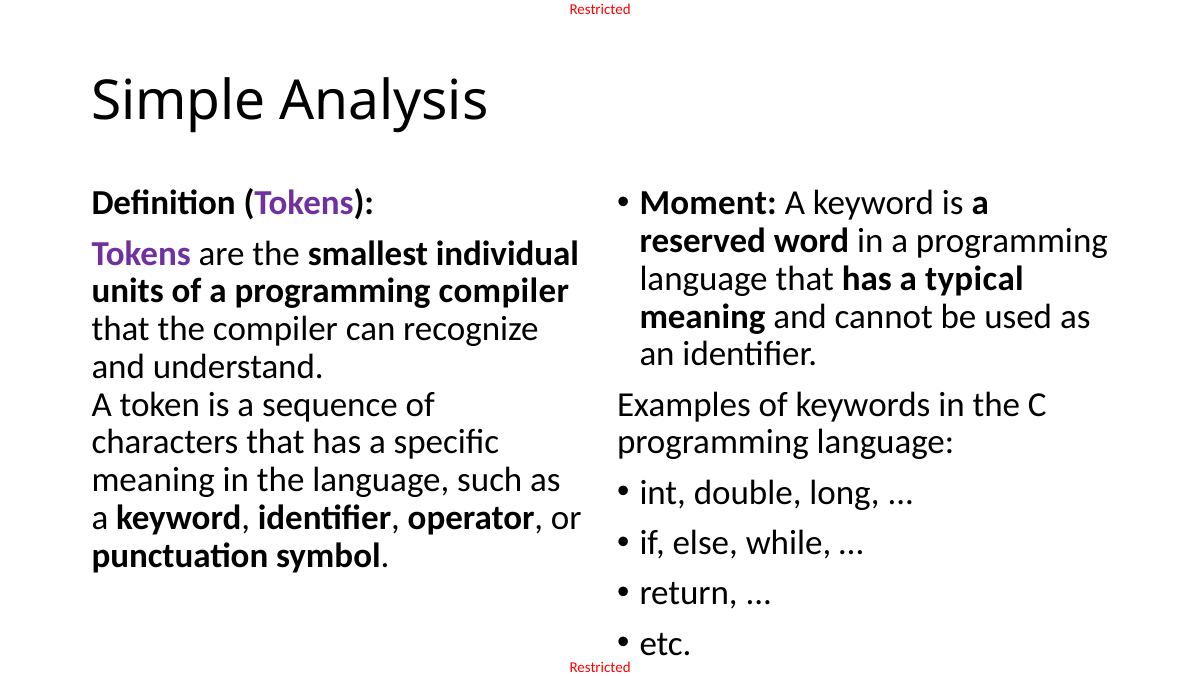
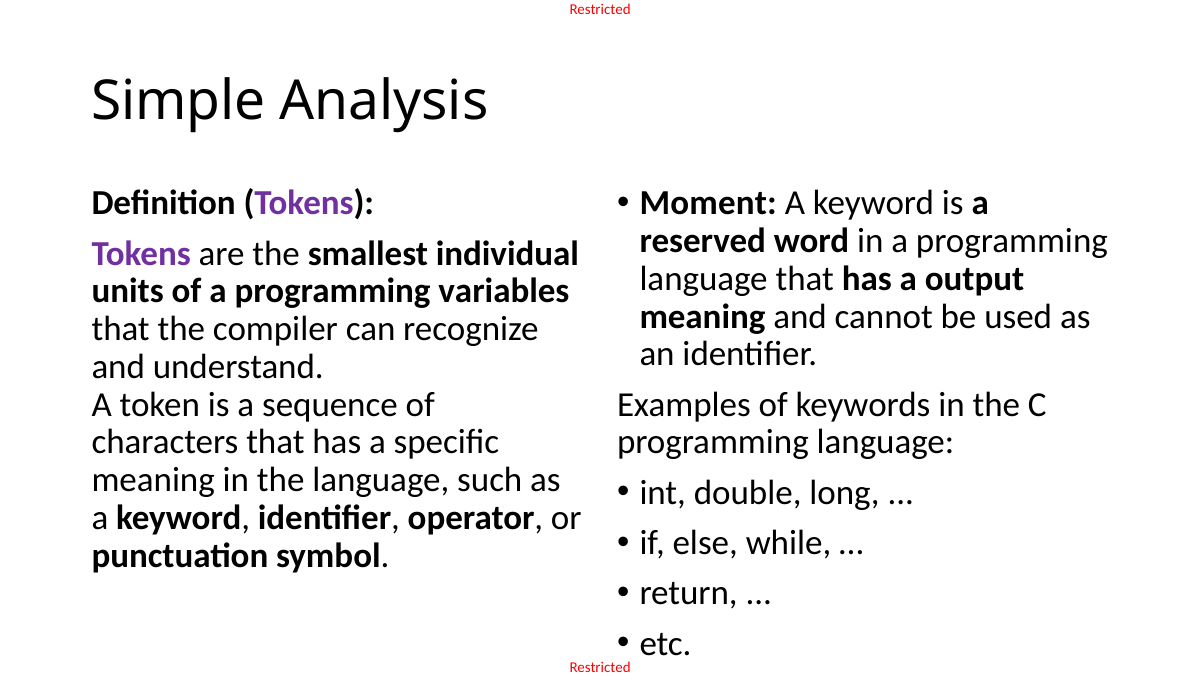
typical: typical -> output
programming compiler: compiler -> variables
